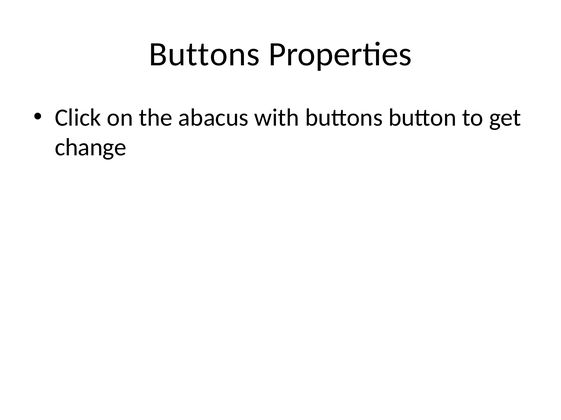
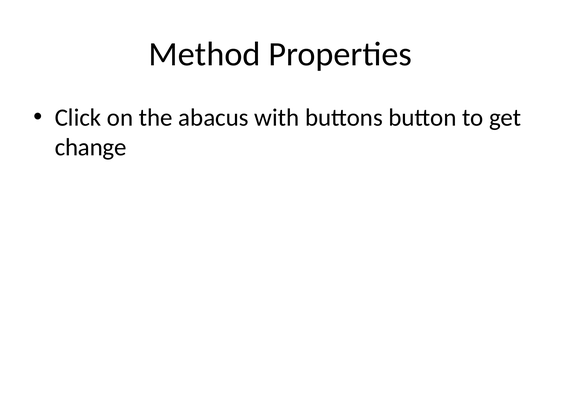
Buttons at (204, 54): Buttons -> Method
